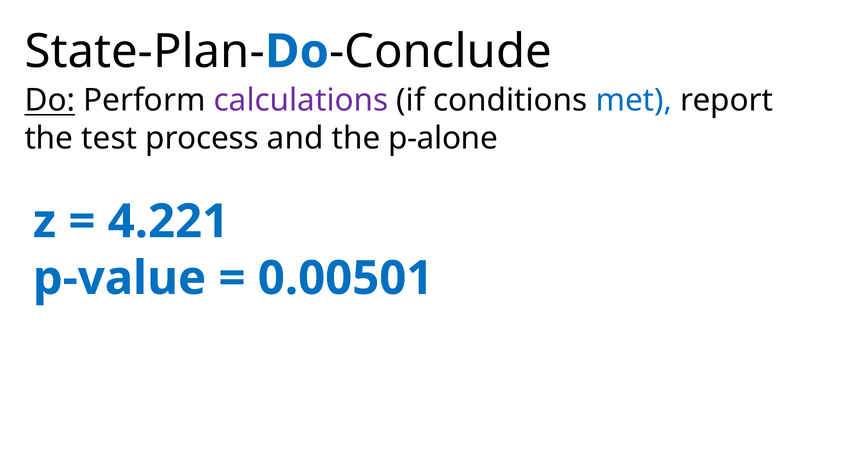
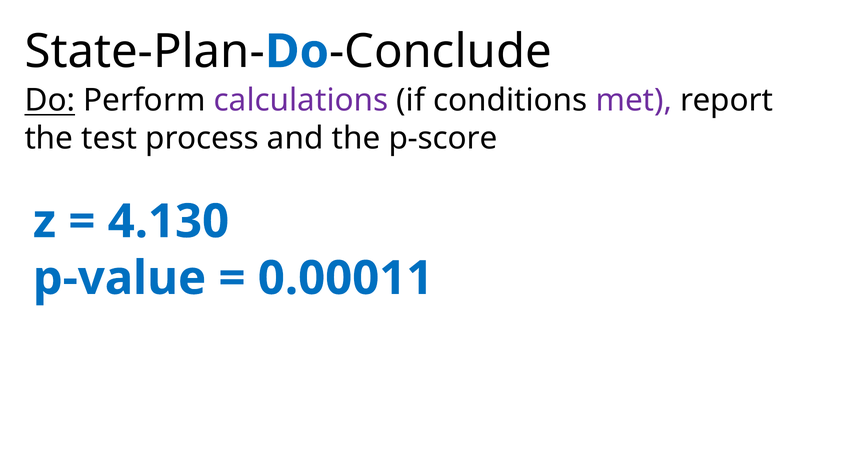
met colour: blue -> purple
p-alone: p-alone -> p-score
4.221: 4.221 -> 4.130
0.00501: 0.00501 -> 0.00011
